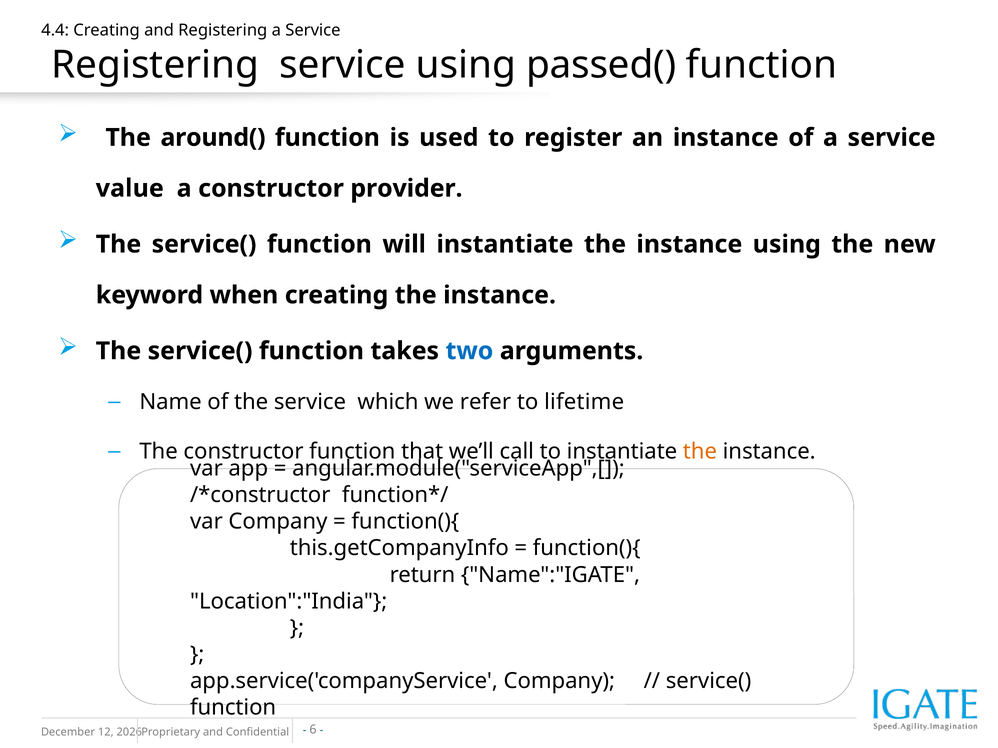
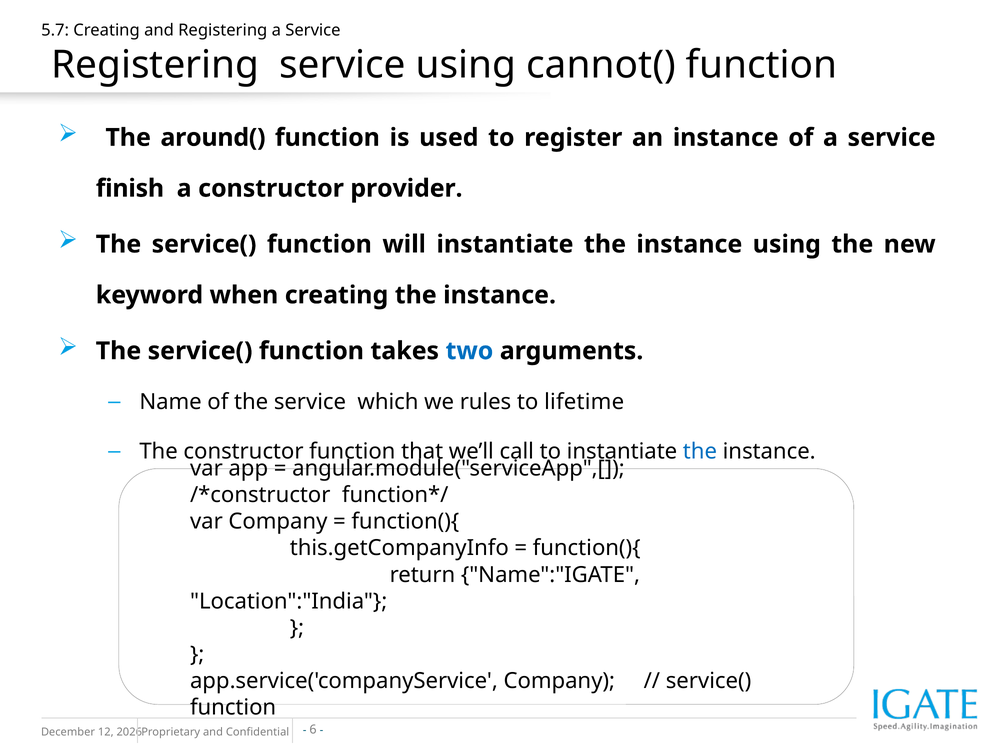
4.4: 4.4 -> 5.7
passed(: passed( -> cannot(
value: value -> finish
refer: refer -> rules
the at (700, 452) colour: orange -> blue
